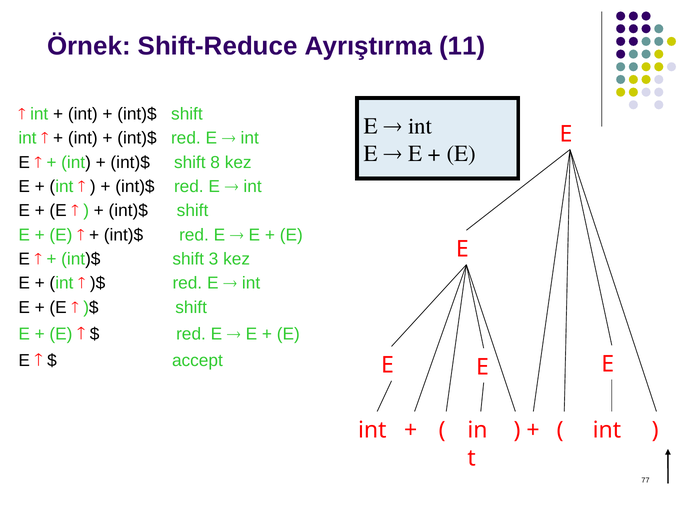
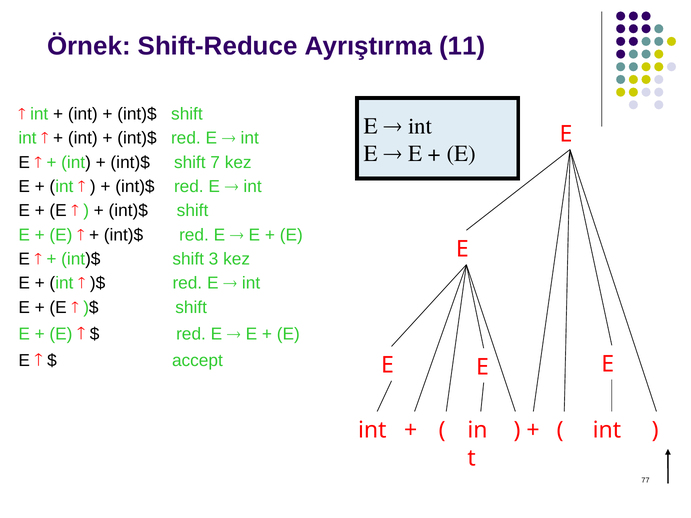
8: 8 -> 7
